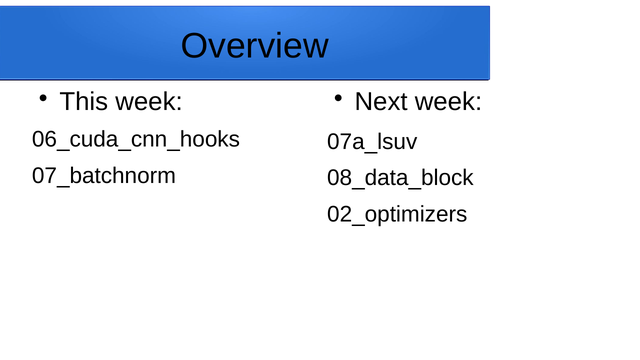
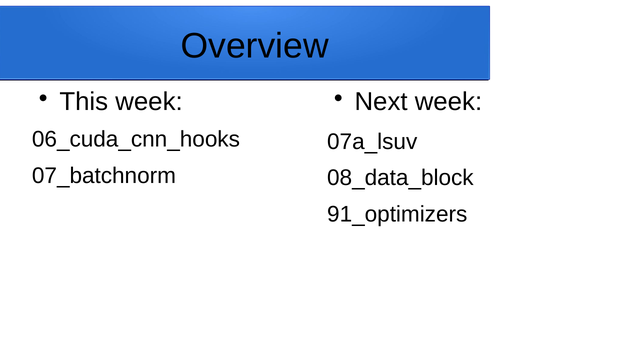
02_optimizers: 02_optimizers -> 91_optimizers
